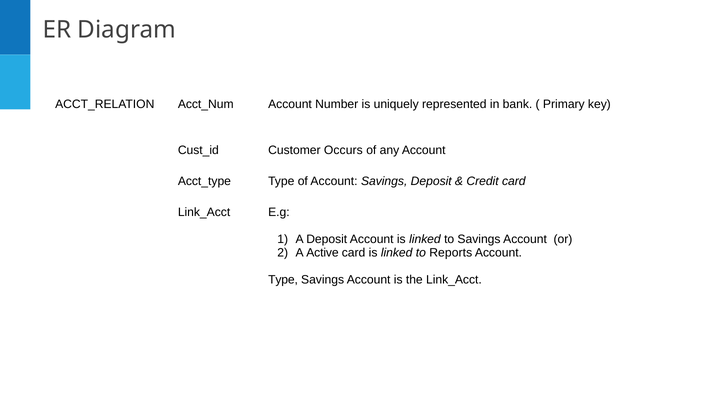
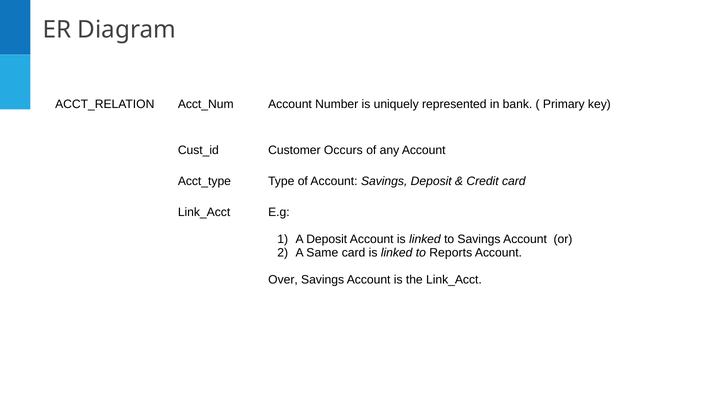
Active: Active -> Same
Type at (283, 279): Type -> Over
